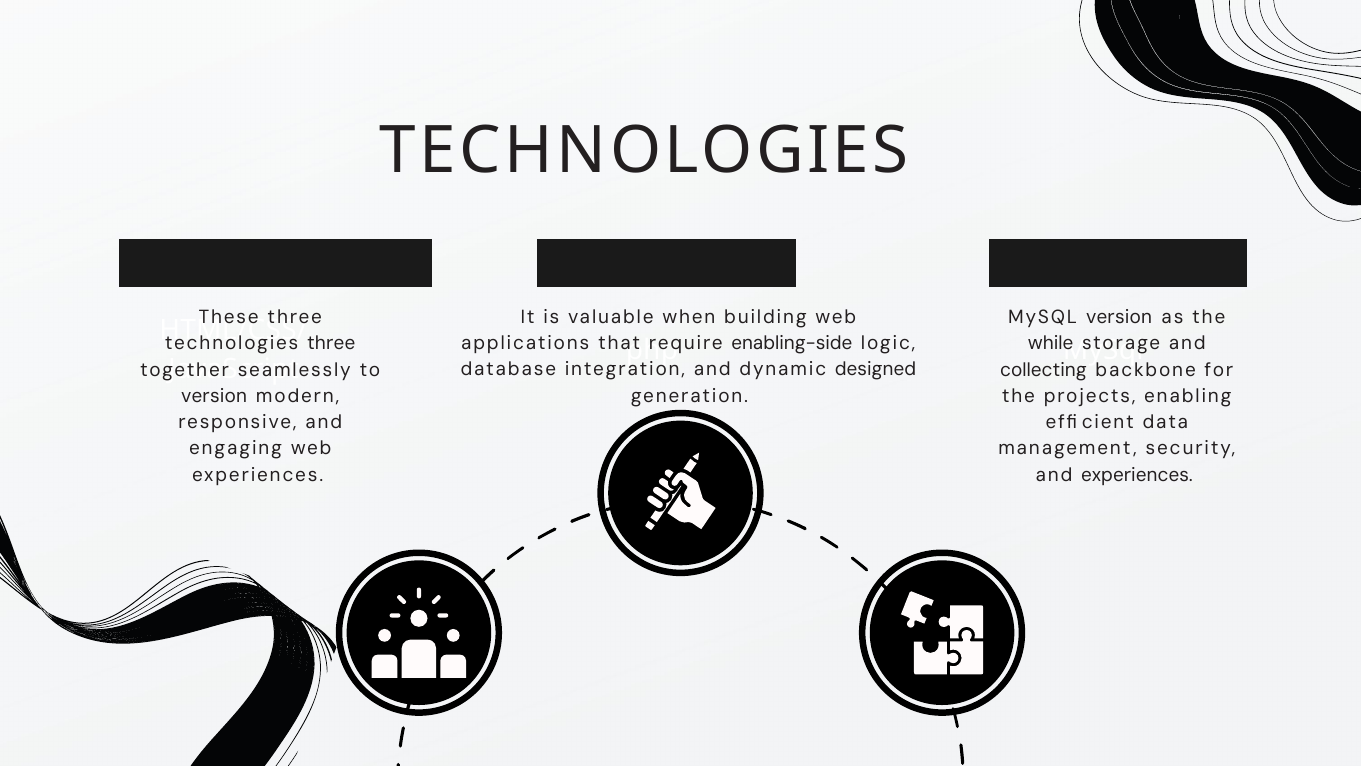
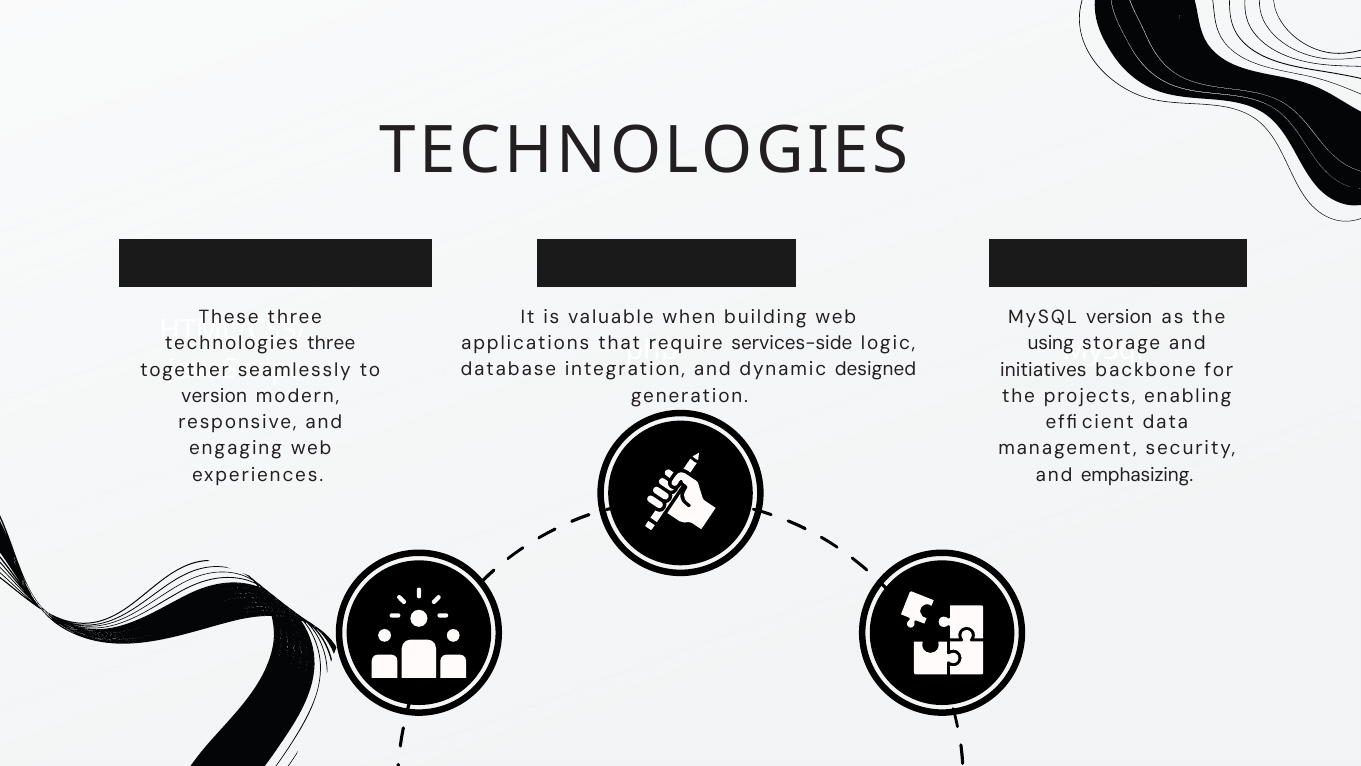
enabling-side: enabling-side -> services-side
while: while -> using
collecting: collecting -> initiatives
and experiences: experiences -> emphasizing
